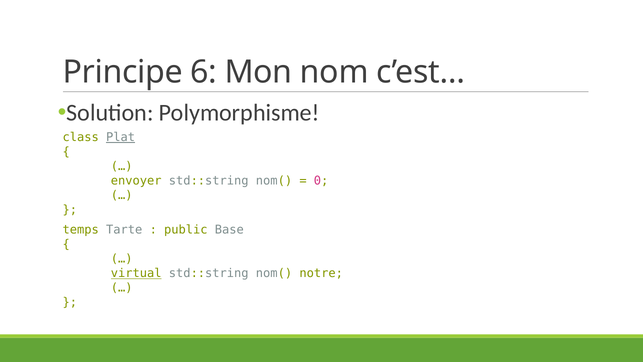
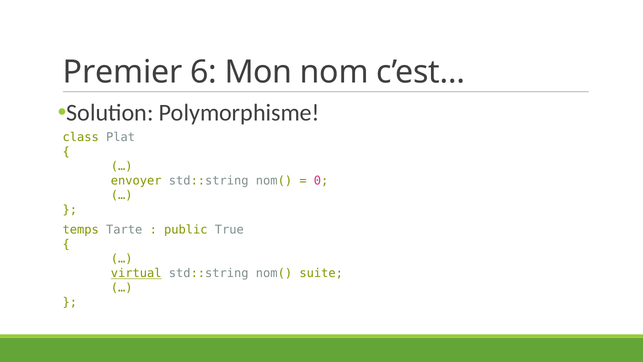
Principe: Principe -> Premier
Plat underline: present -> none
Base: Base -> True
notre: notre -> suite
